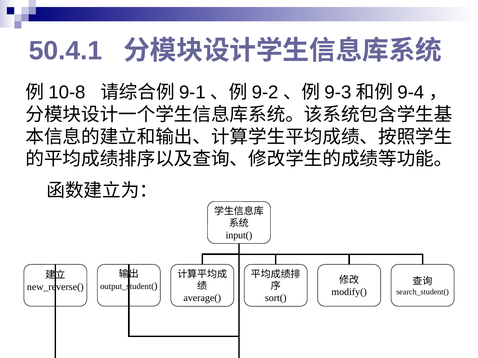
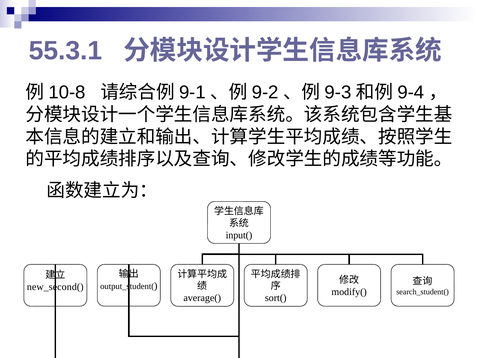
50.4.1: 50.4.1 -> 55.3.1
new_reverse(: new_reverse( -> new_second(
